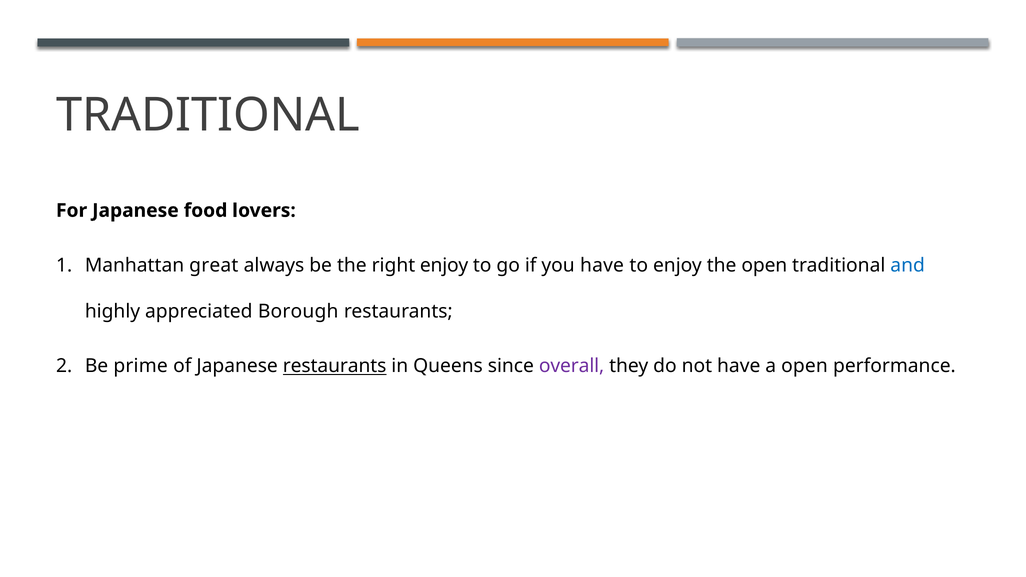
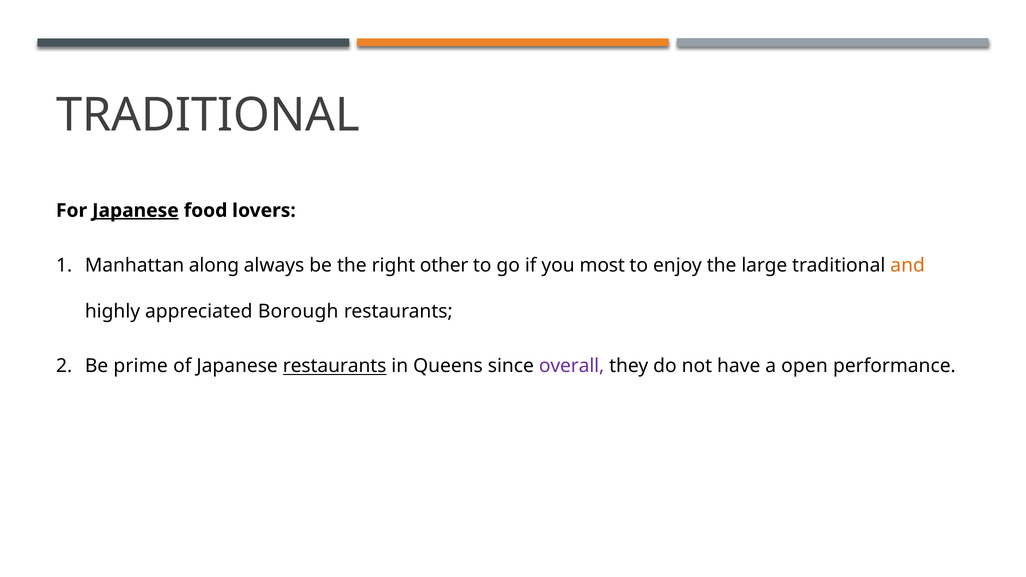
Japanese at (135, 211) underline: none -> present
great: great -> along
right enjoy: enjoy -> other
you have: have -> most
the open: open -> large
and colour: blue -> orange
